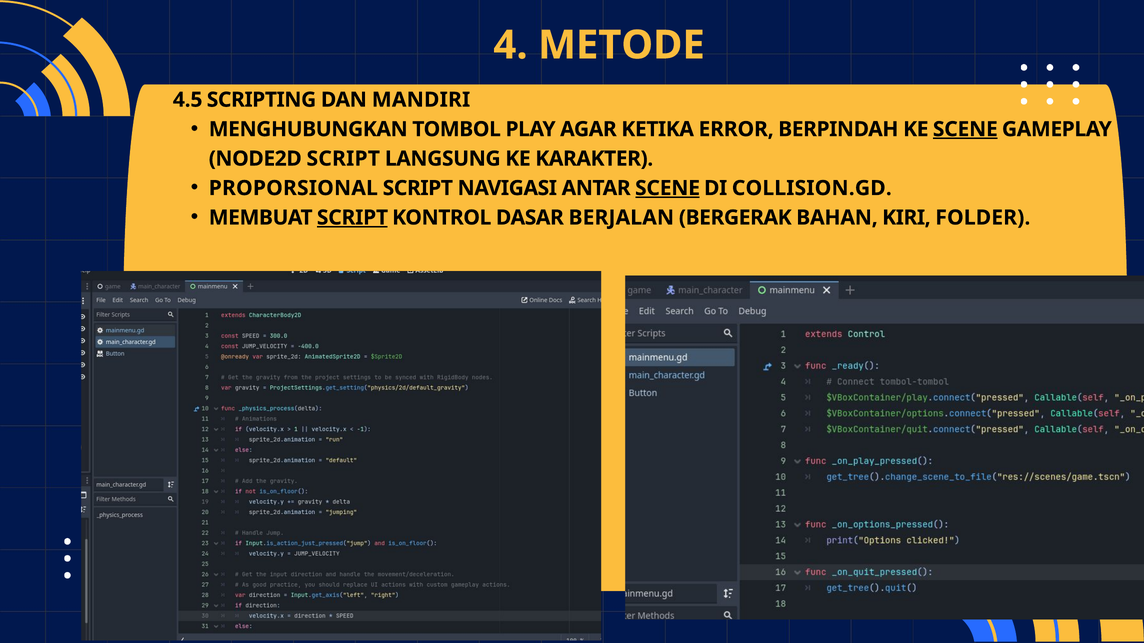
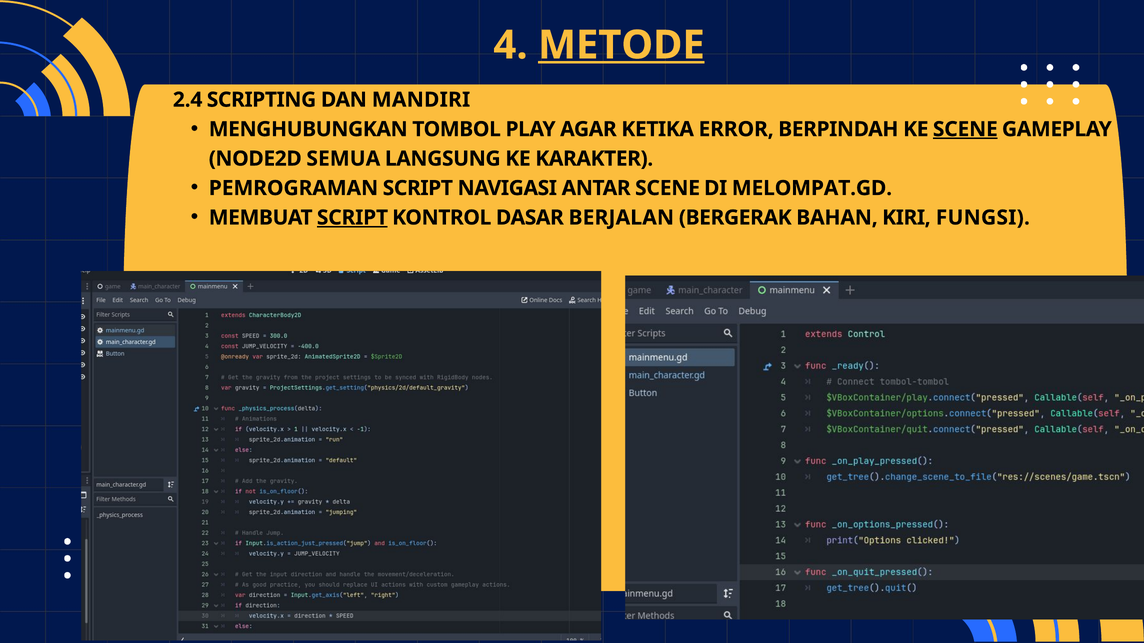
METODE underline: none -> present
4.5: 4.5 -> 2.4
NODE2D SCRIPT: SCRIPT -> SEMUA
PROPORSIONAL: PROPORSIONAL -> PEMROGRAMAN
SCENE at (668, 188) underline: present -> none
COLLISION.GD: COLLISION.GD -> MELOMPAT.GD
FOLDER: FOLDER -> FUNGSI
